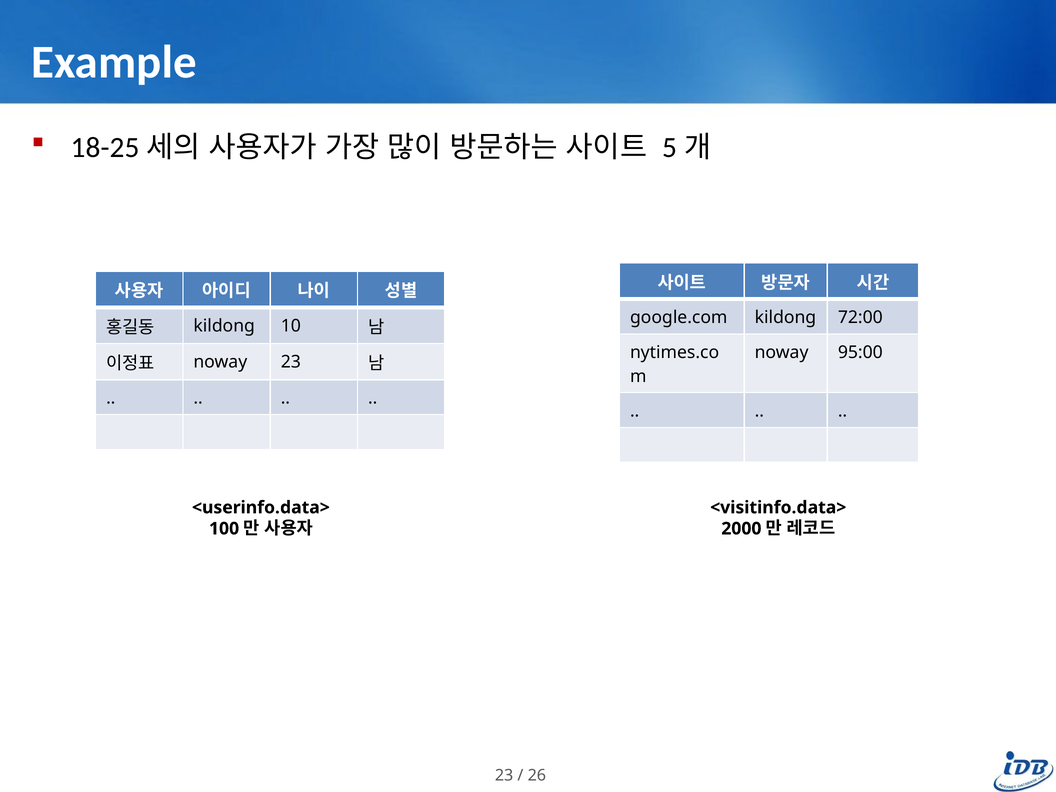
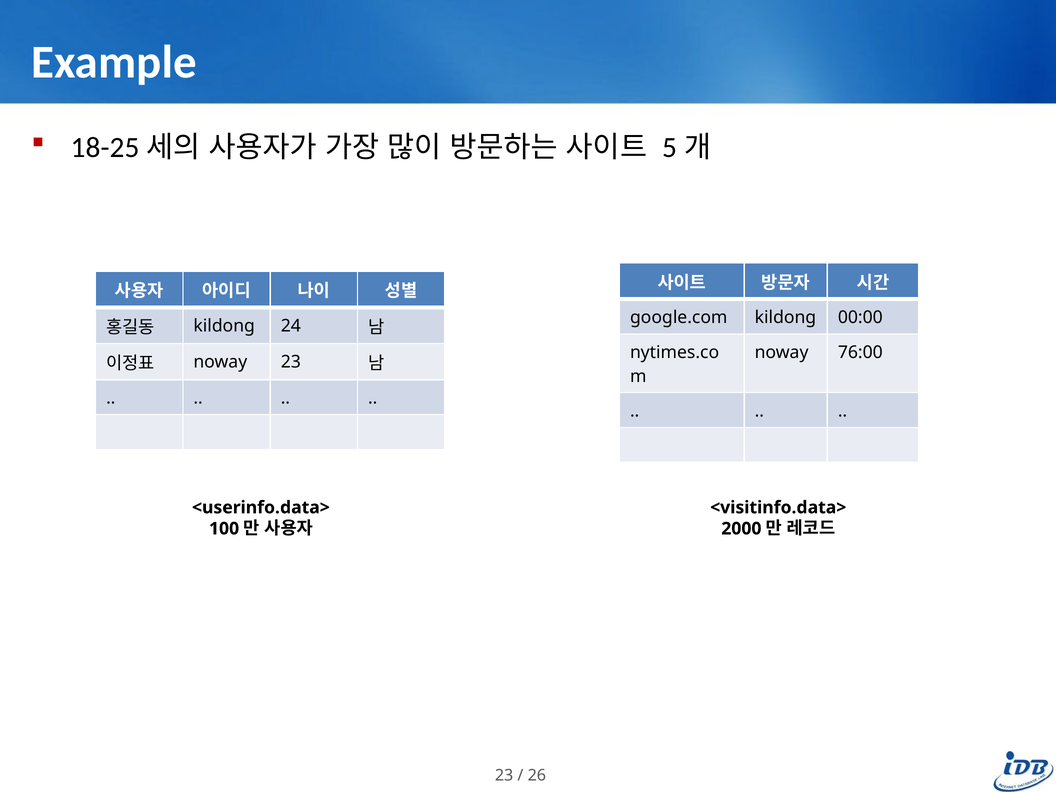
72:00: 72:00 -> 00:00
10: 10 -> 24
95:00: 95:00 -> 76:00
